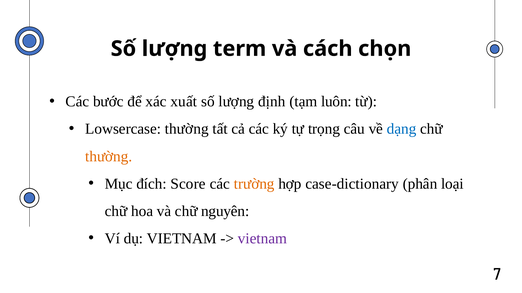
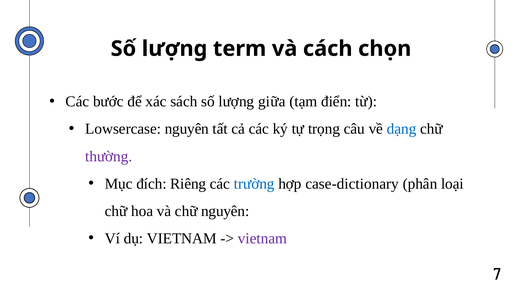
xuất: xuất -> sách
định: định -> giữa
luôn: luôn -> điển
Lowsercase thường: thường -> nguyên
thường at (109, 157) colour: orange -> purple
Score: Score -> Riêng
trường colour: orange -> blue
